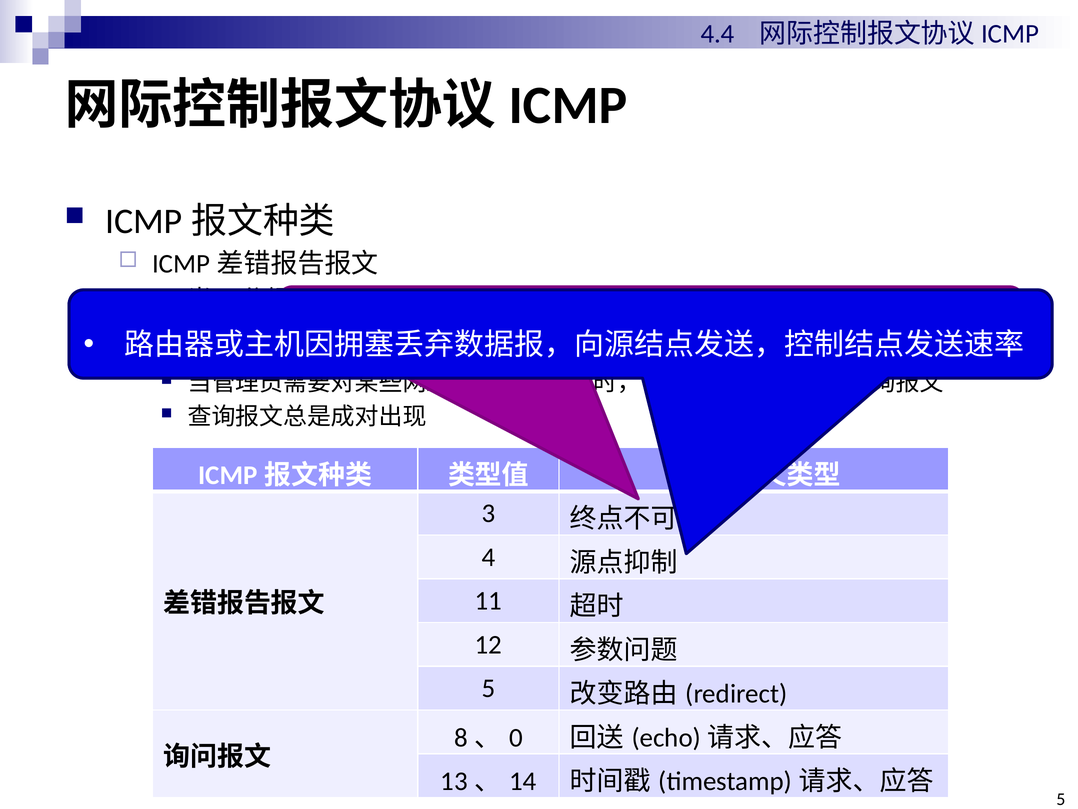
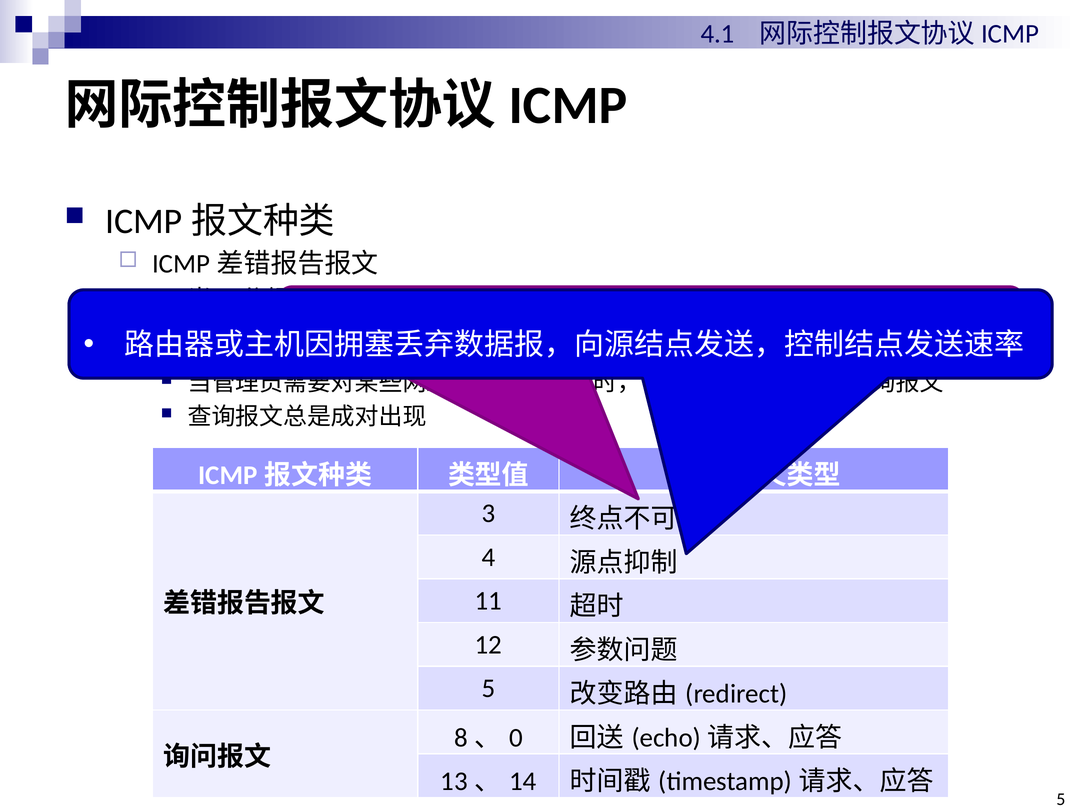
4.4: 4.4 -> 4.1
